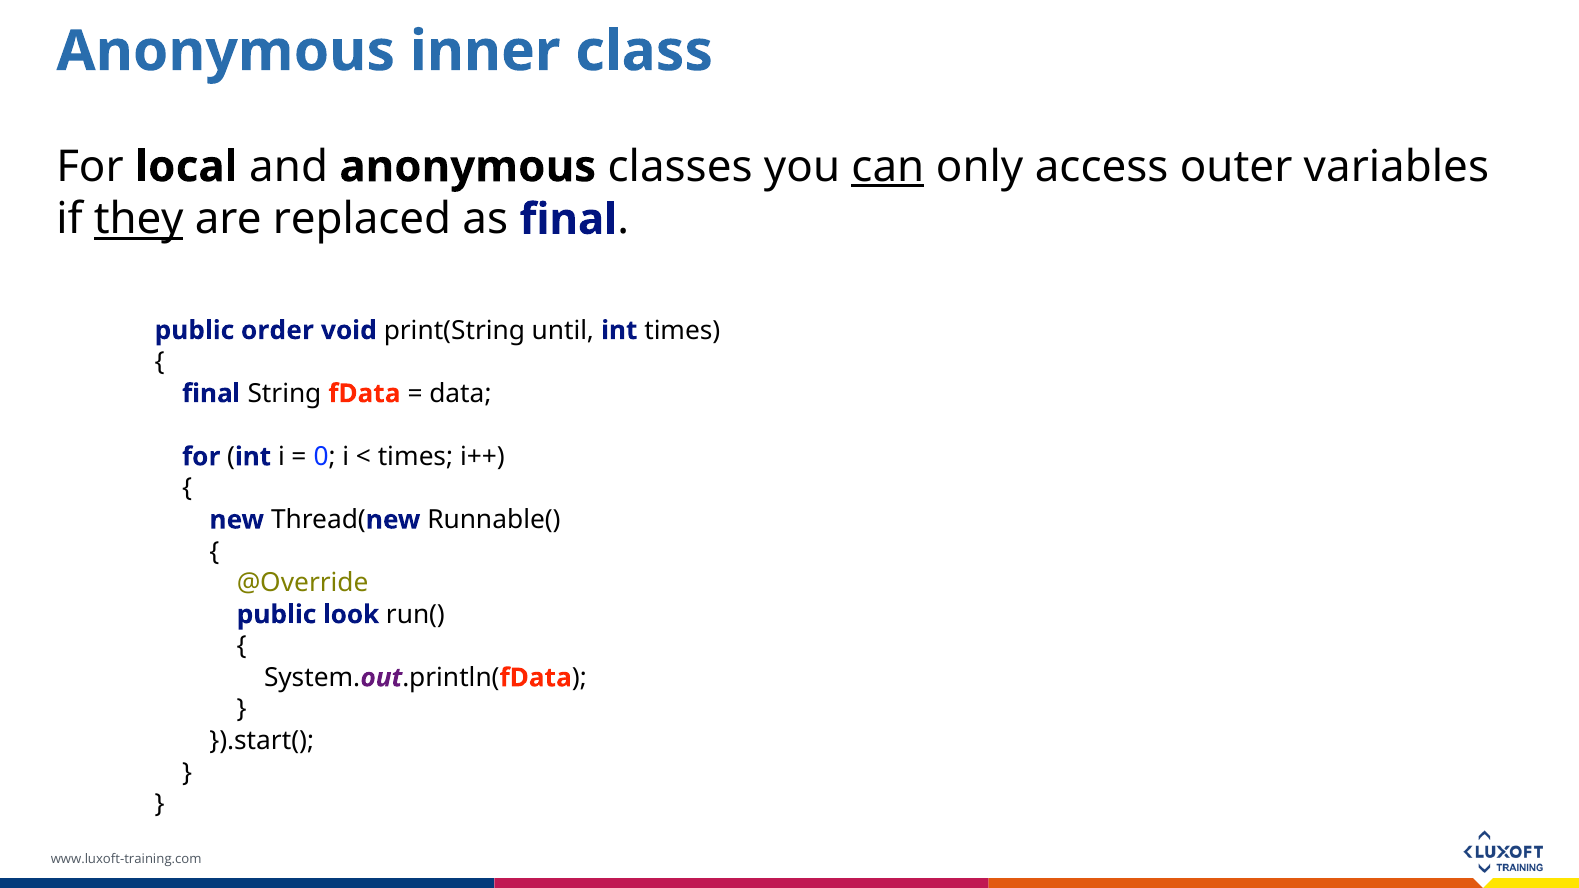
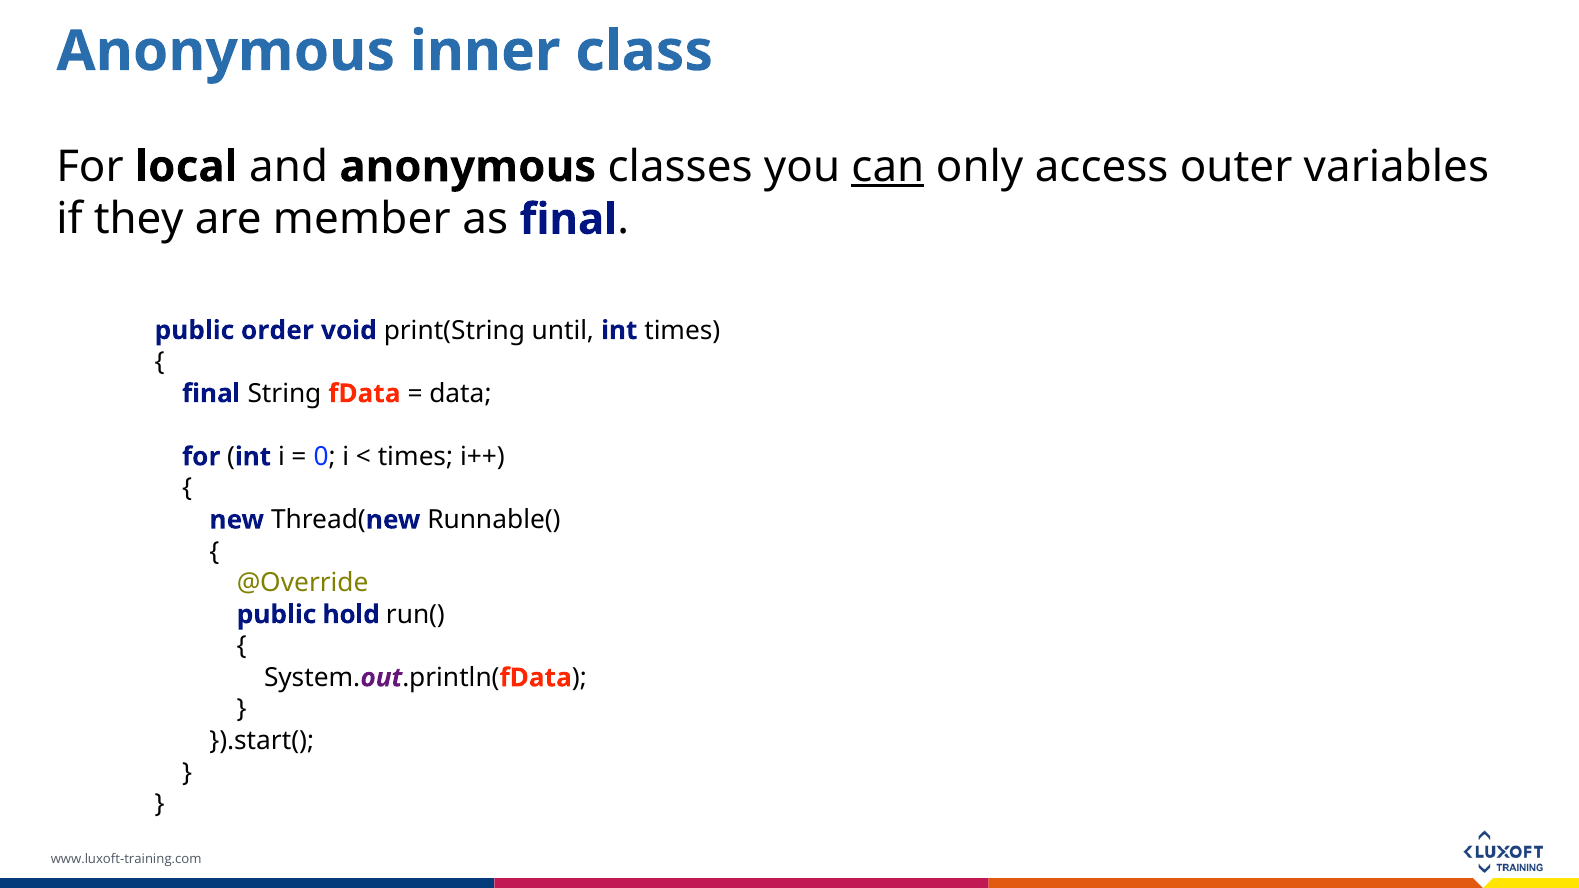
they underline: present -> none
replaced: replaced -> member
look: look -> hold
